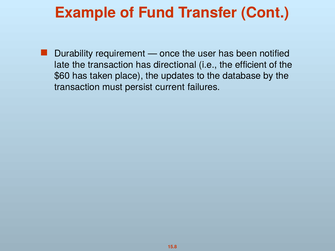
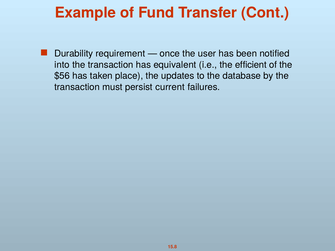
late: late -> into
directional: directional -> equivalent
$60: $60 -> $56
